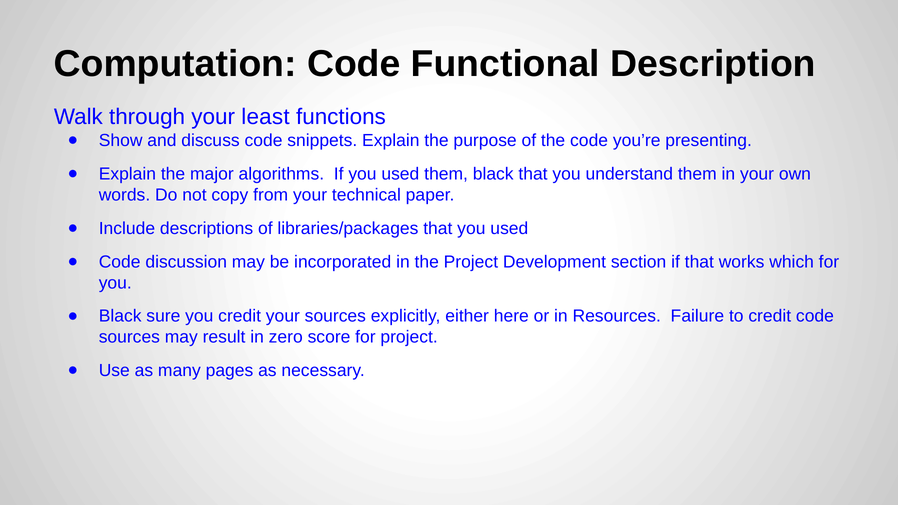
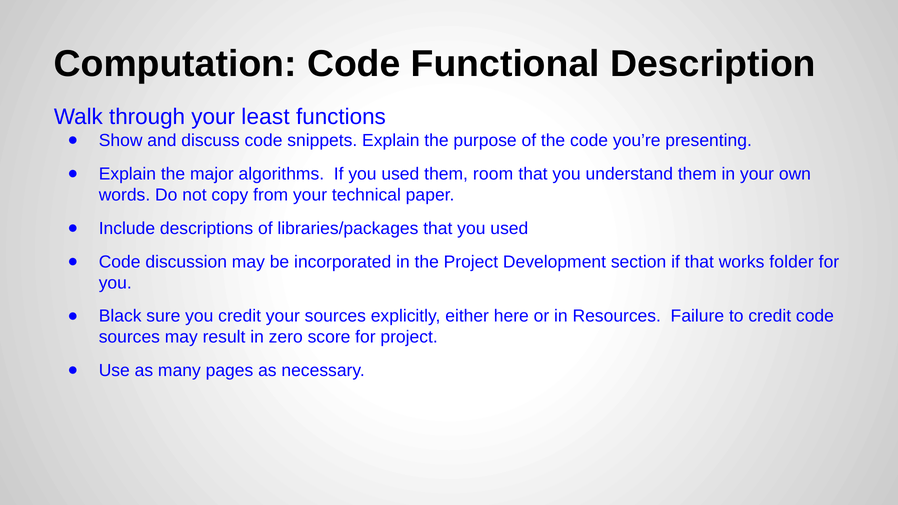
them black: black -> room
which: which -> folder
